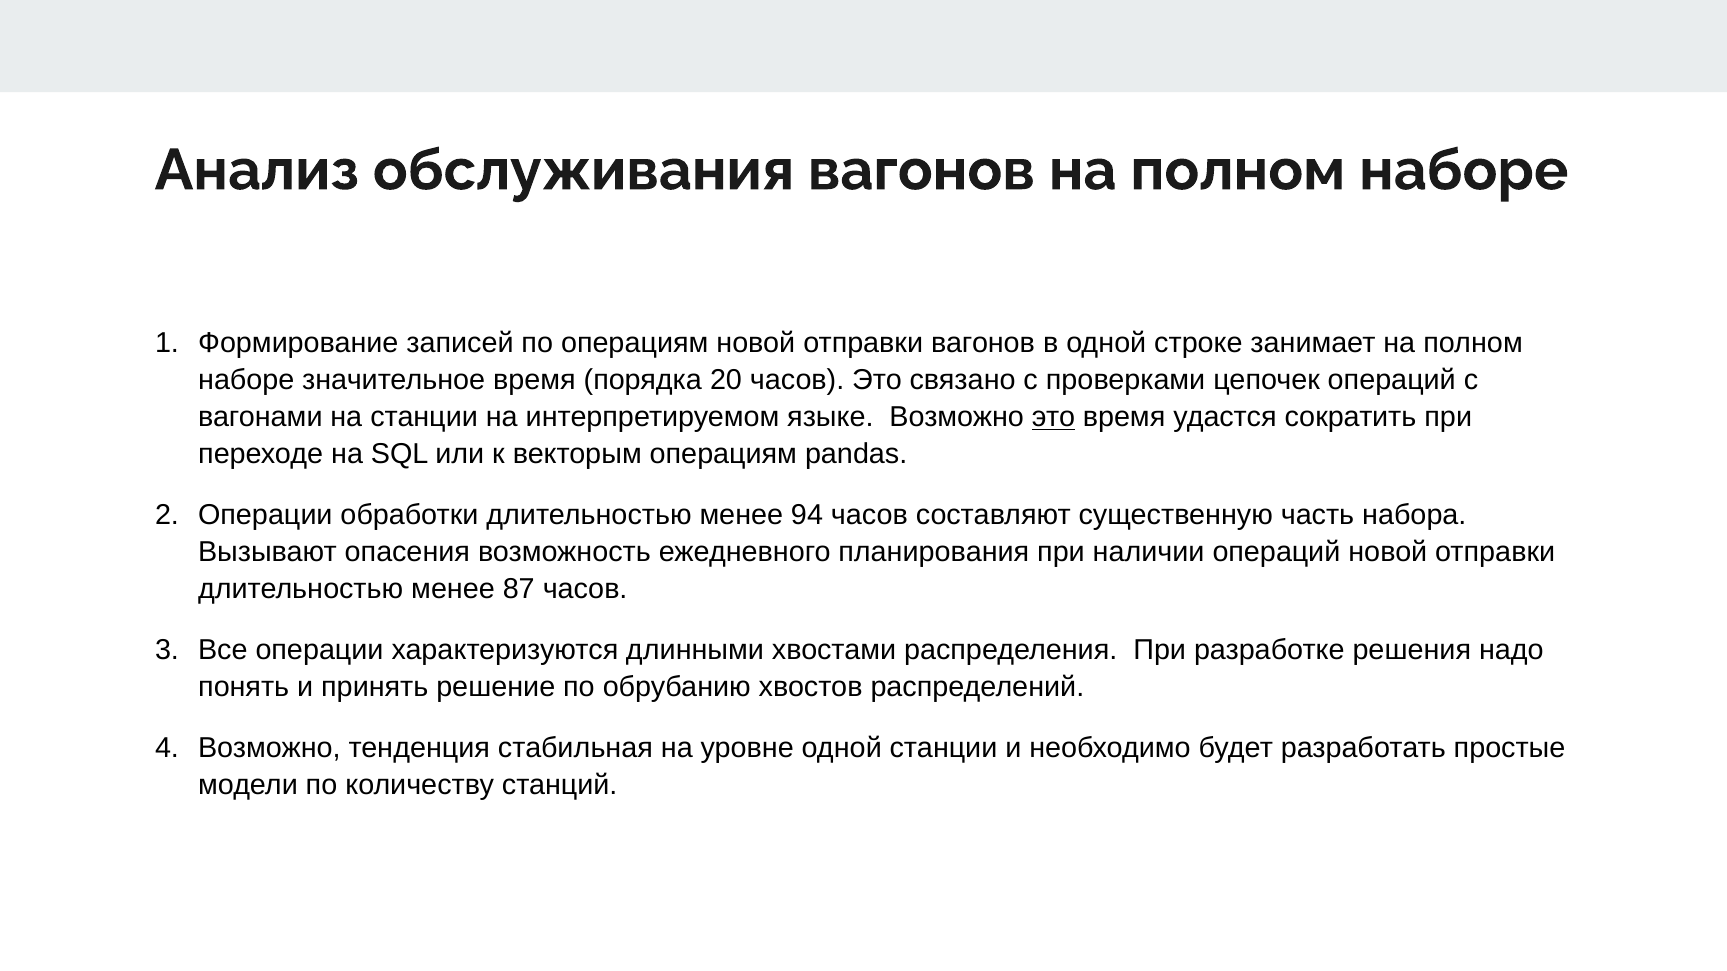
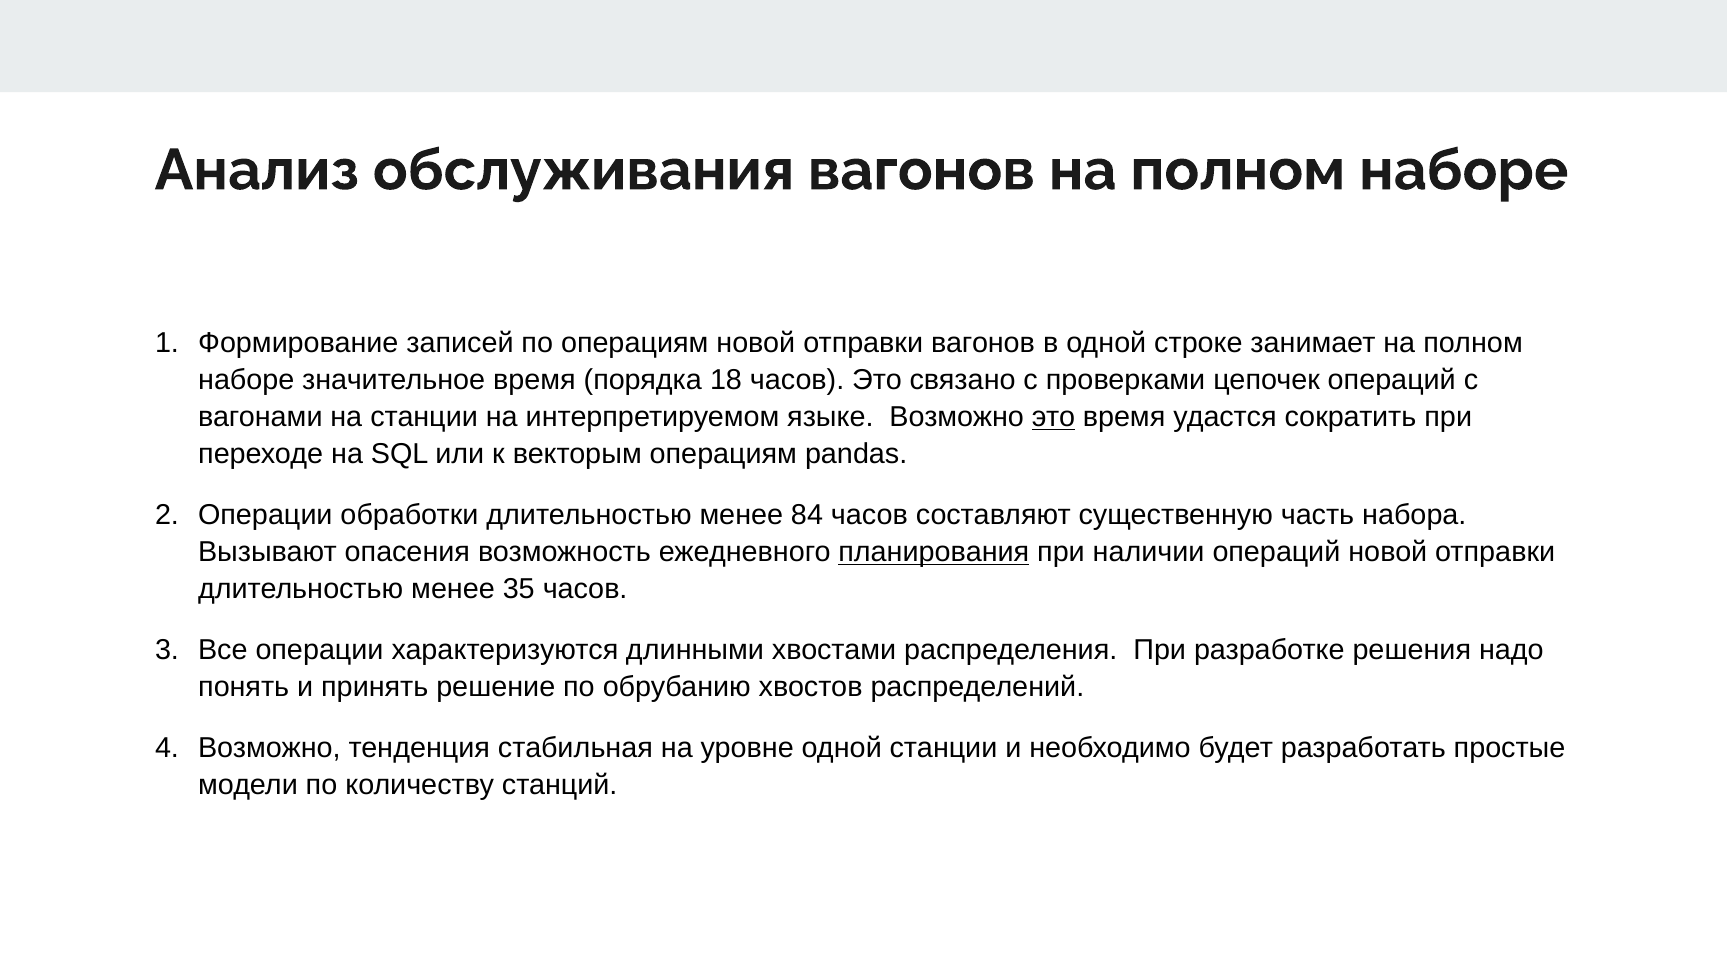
20: 20 -> 18
94: 94 -> 84
планирования underline: none -> present
87: 87 -> 35
